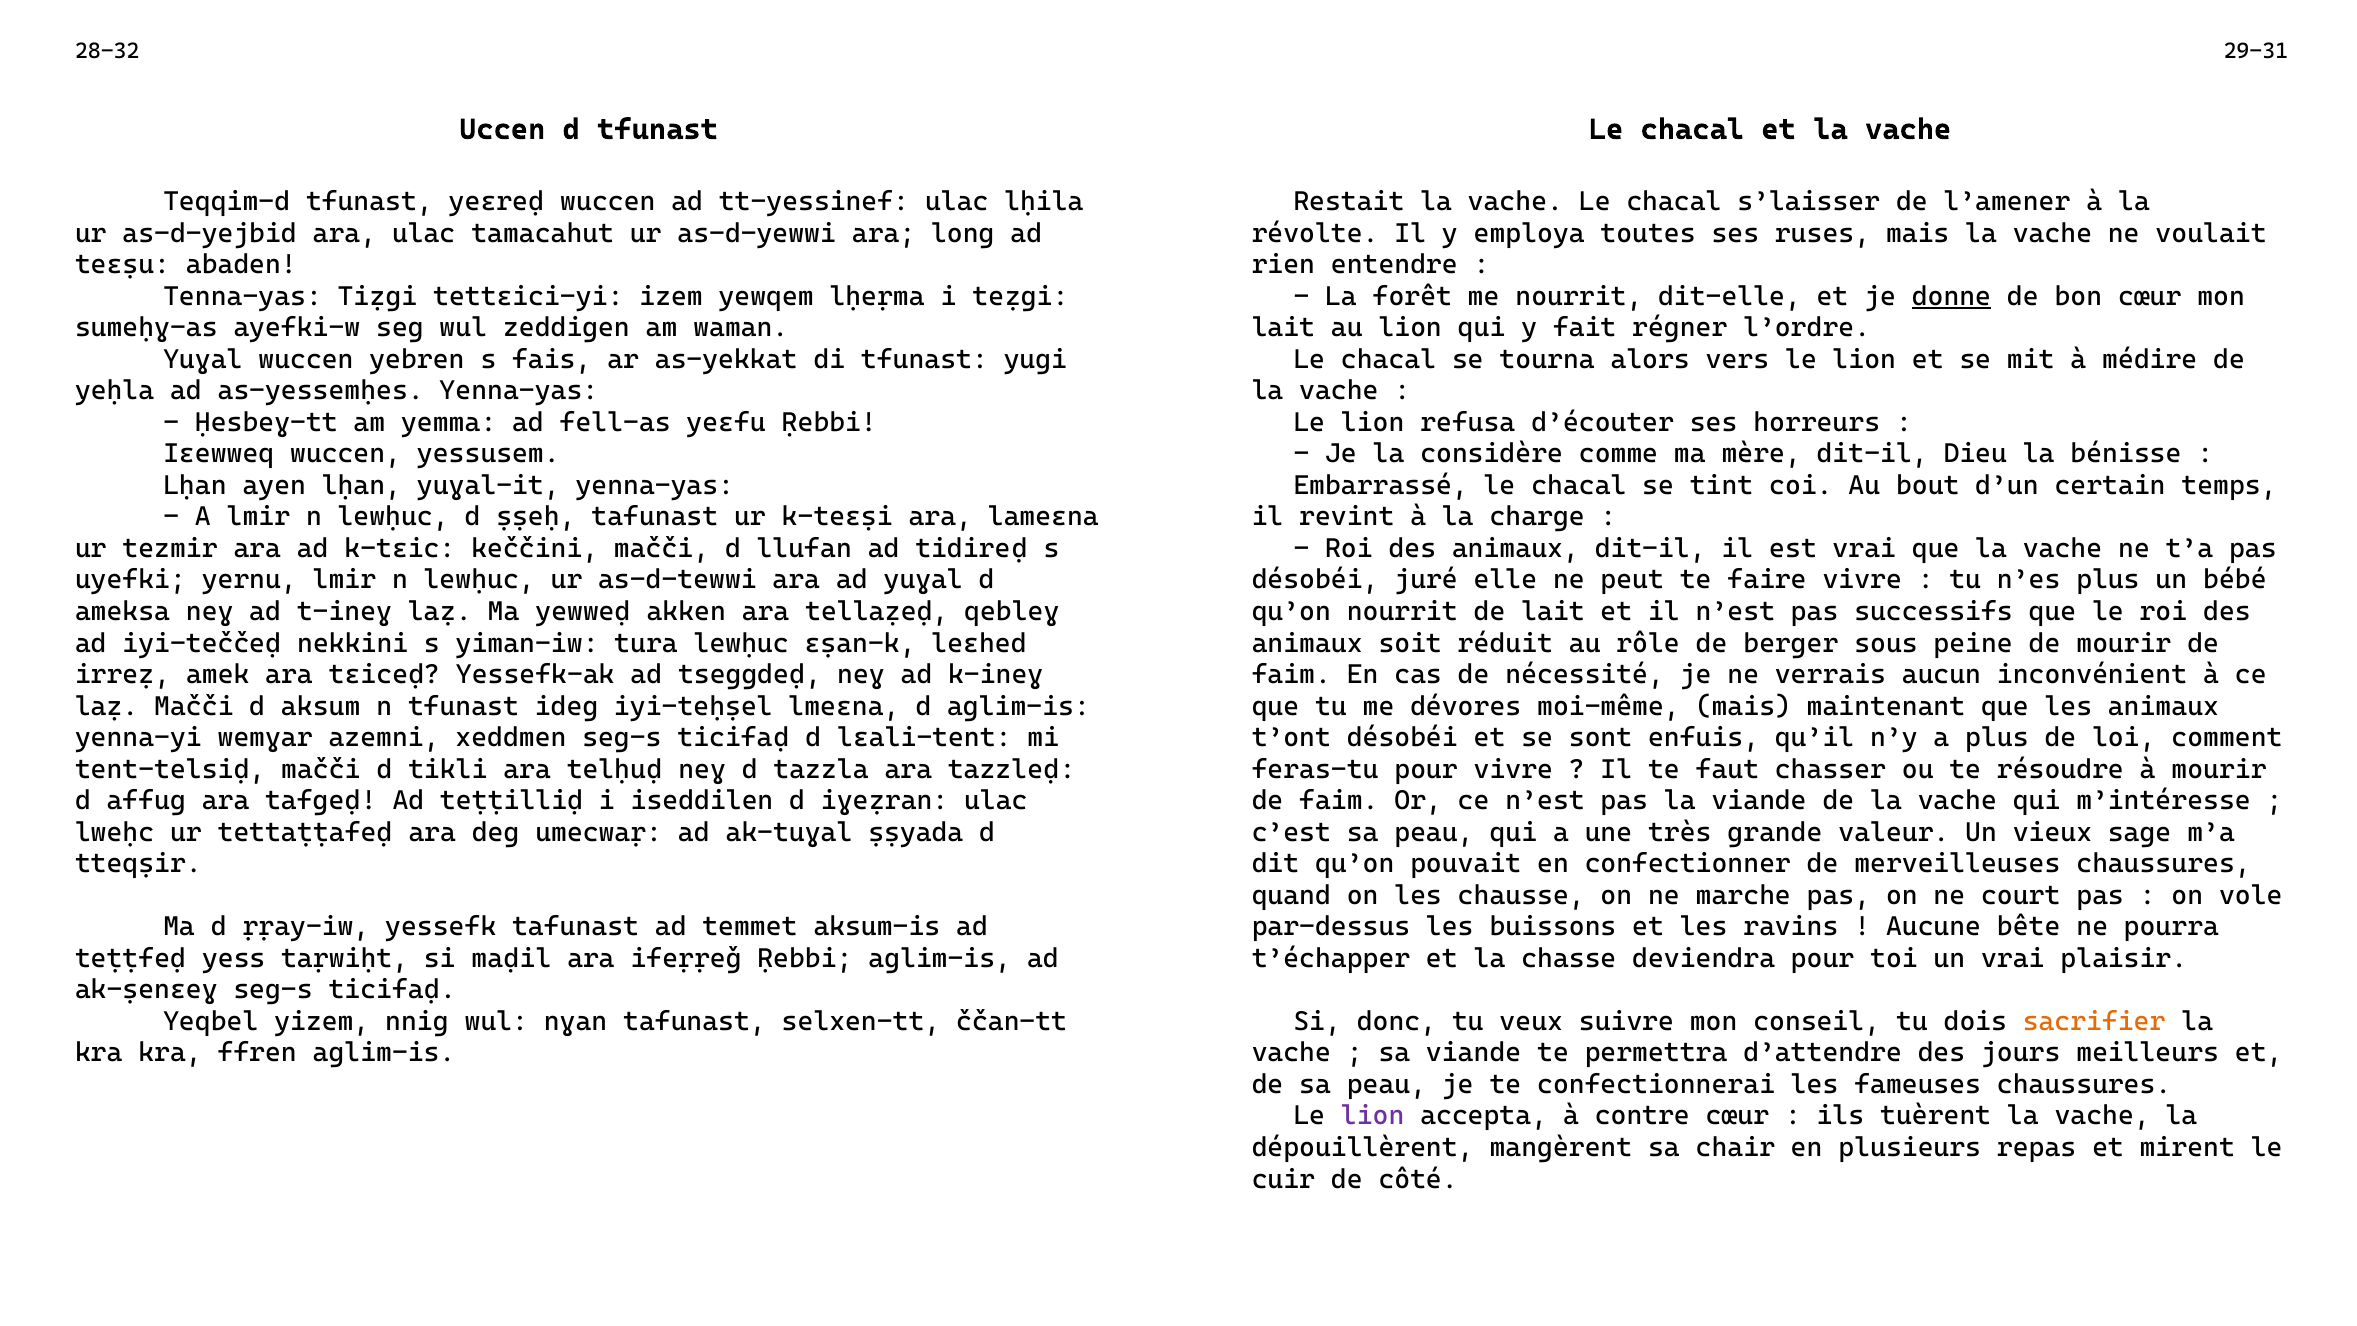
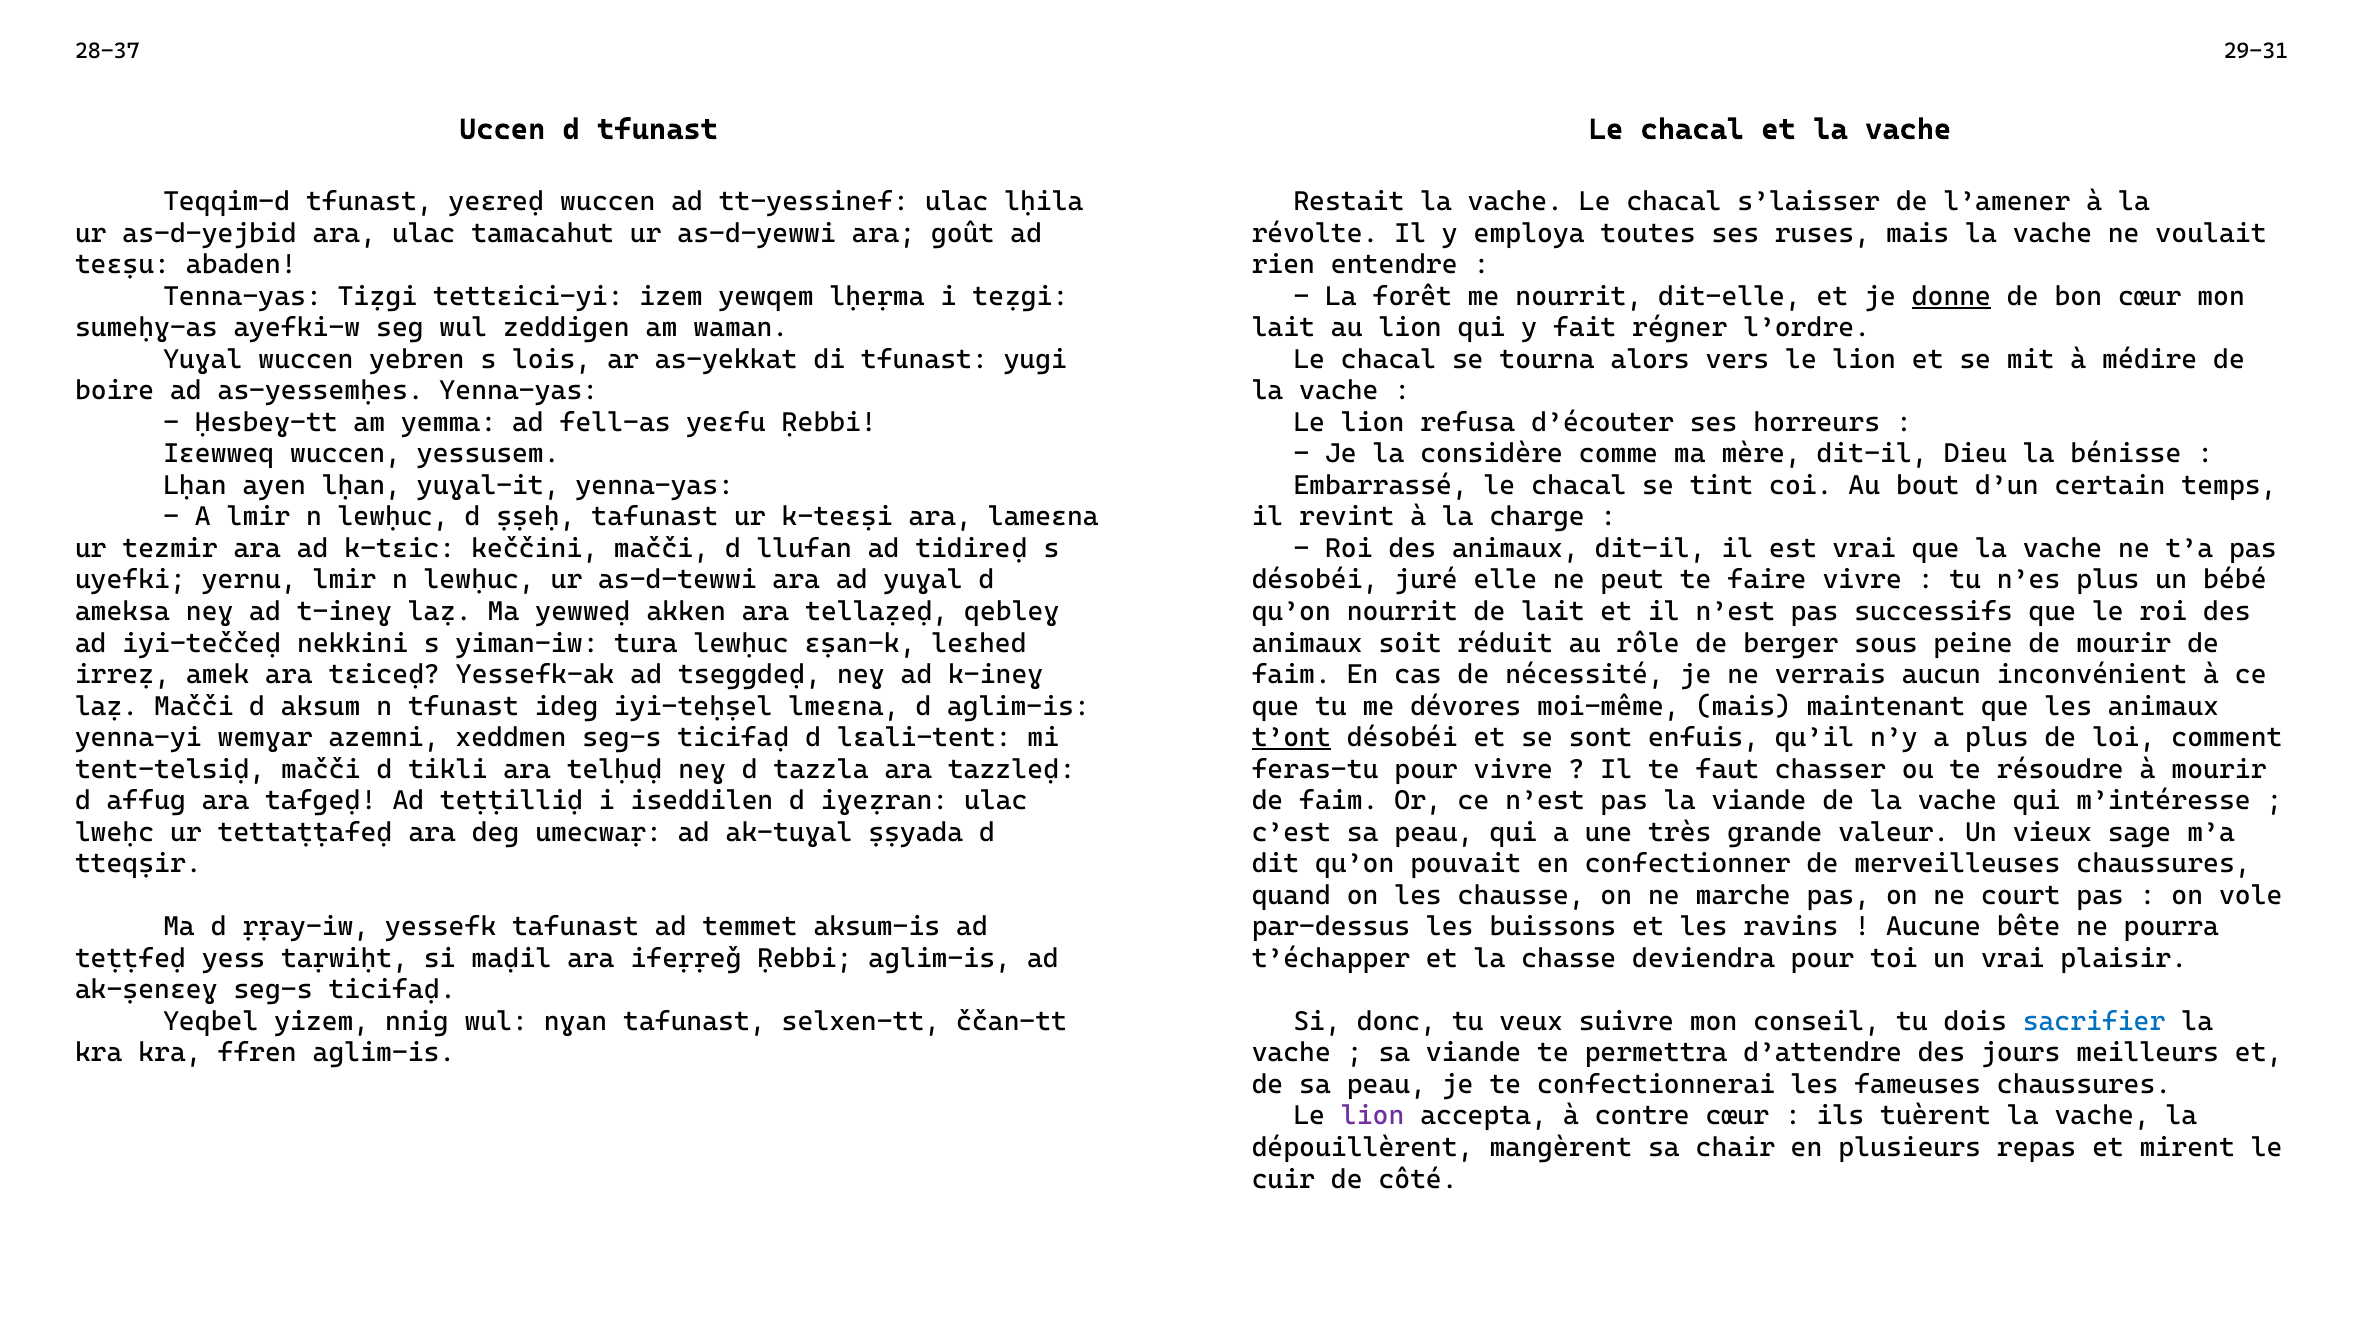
28-32: 28-32 -> 28-37
long: long -> goût
fais: fais -> lois
yeḥla: yeḥla -> boire
t’ont underline: none -> present
sacrifier colour: orange -> blue
